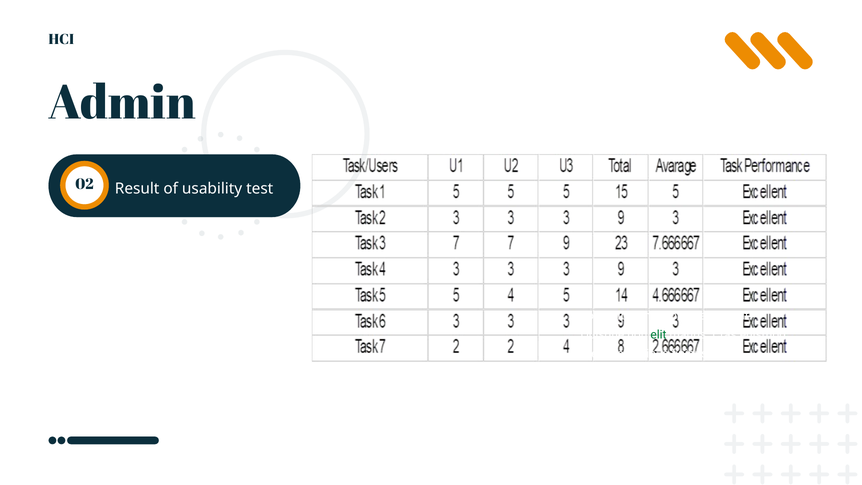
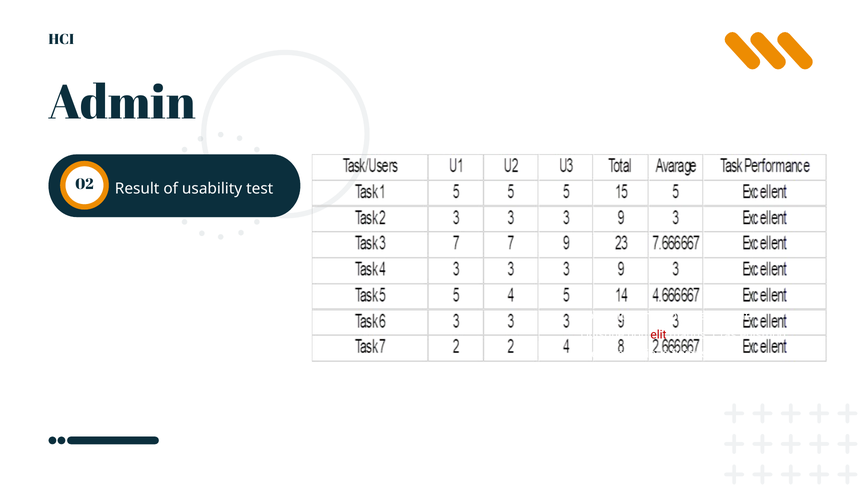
elit at (658, 335) colour: green -> red
